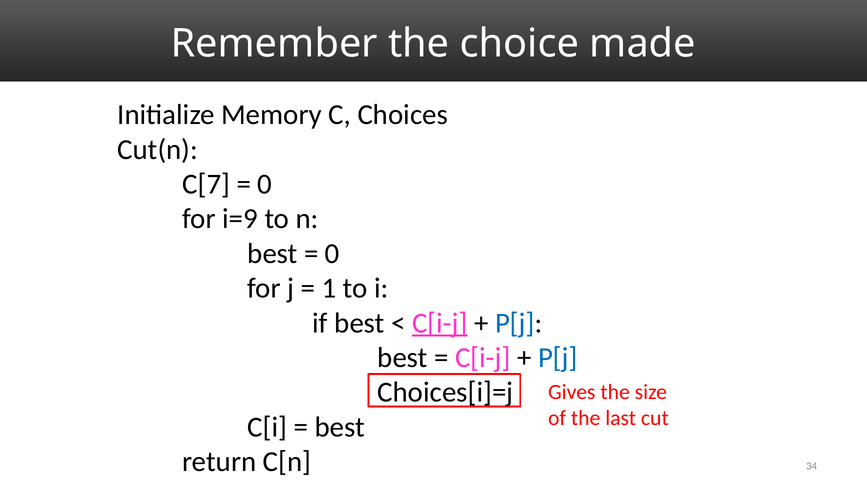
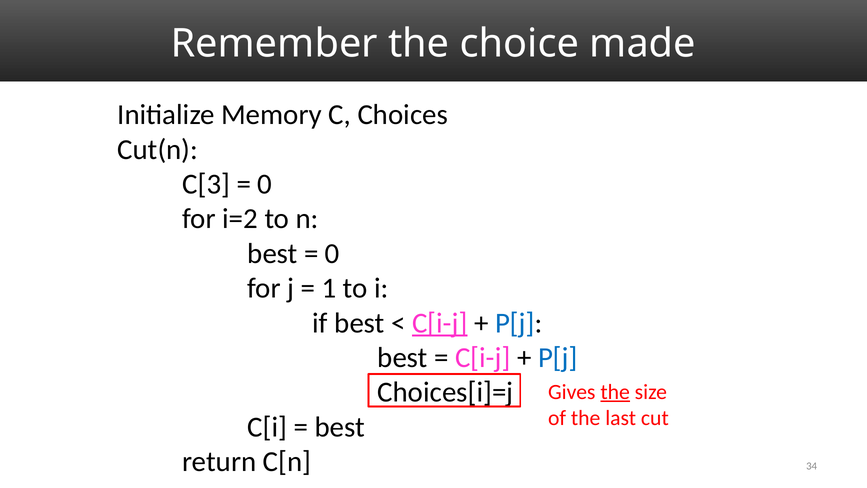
C[7: C[7 -> C[3
i=9: i=9 -> i=2
the at (615, 392) underline: none -> present
